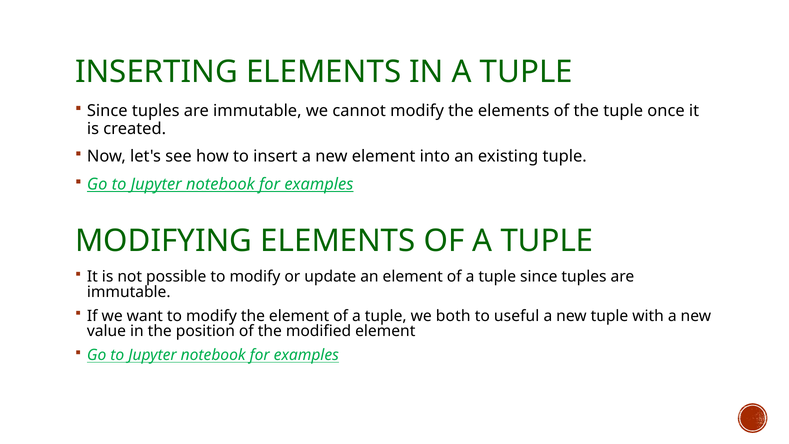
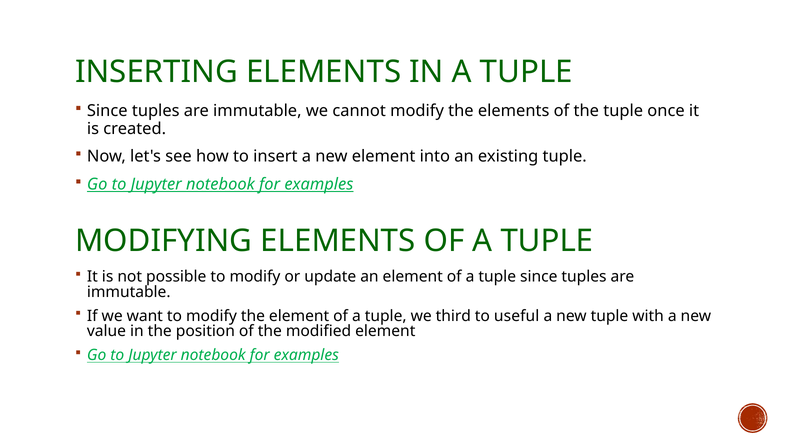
both: both -> third
